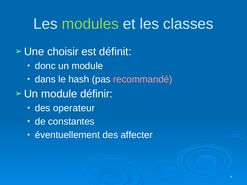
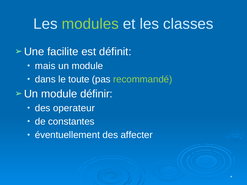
choisir: choisir -> facilite
donc: donc -> mais
hash: hash -> toute
recommandé colour: pink -> light green
